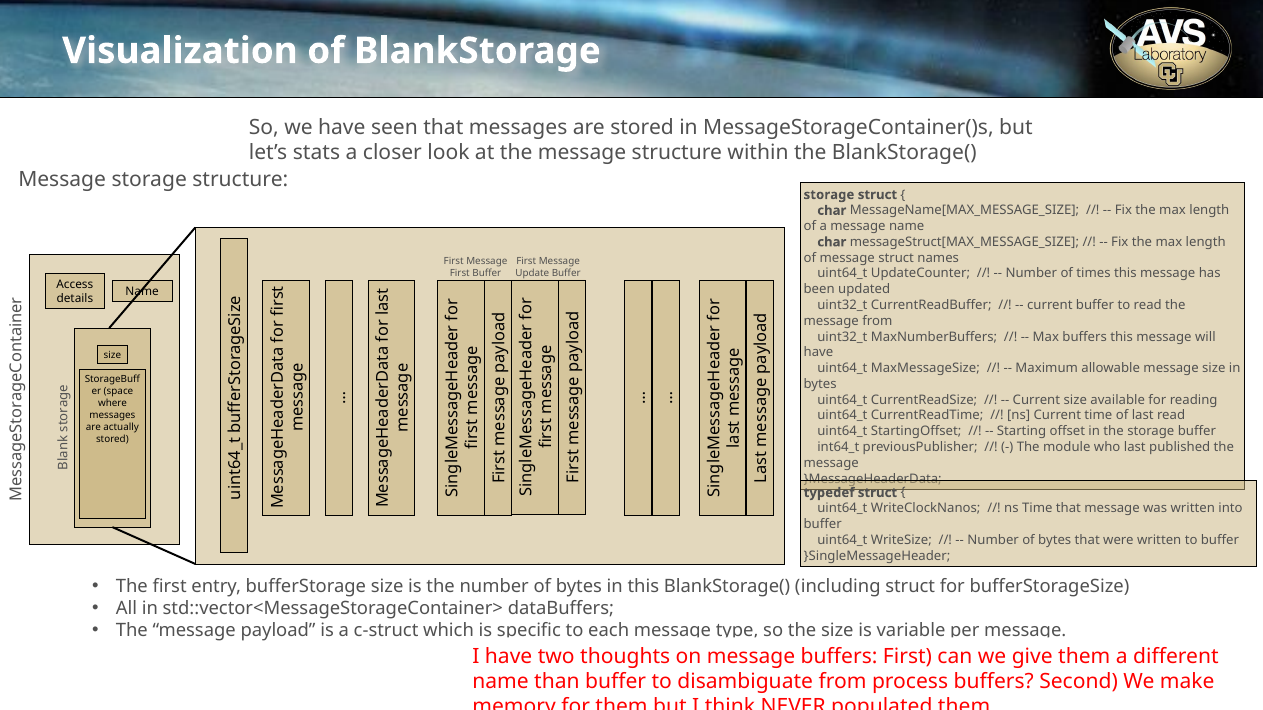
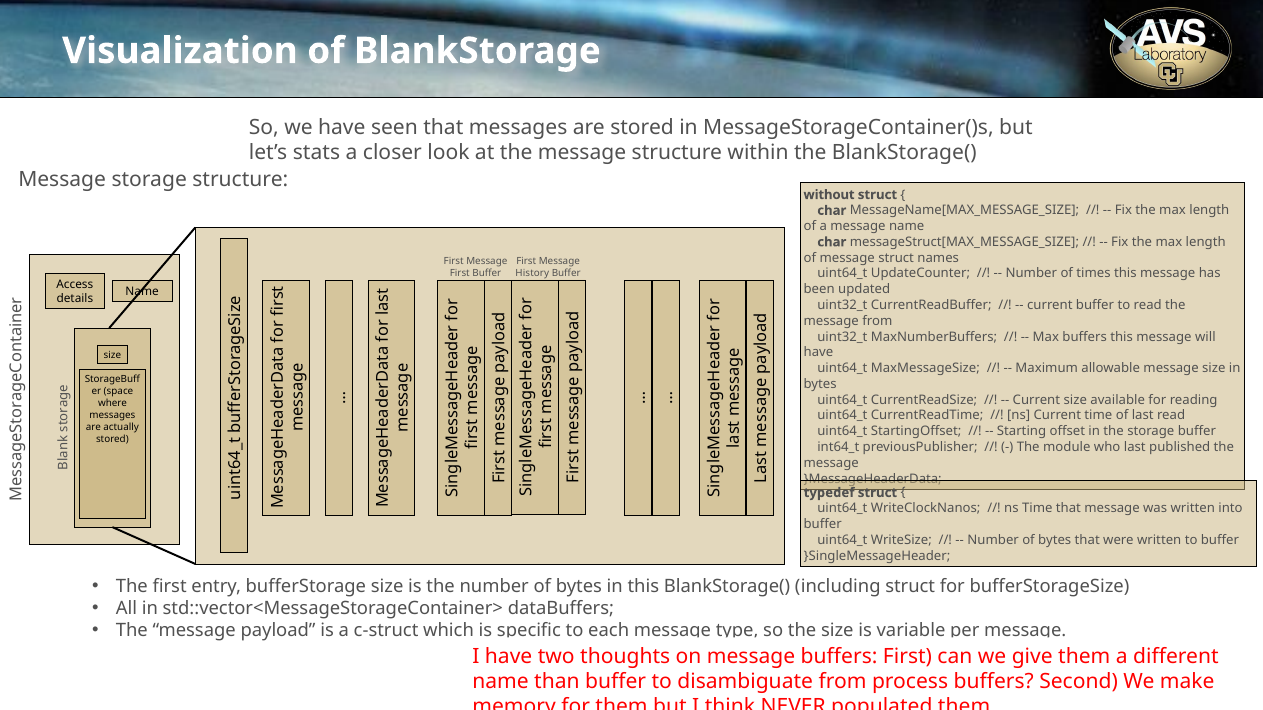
storage at (829, 195): storage -> without
Update: Update -> History
